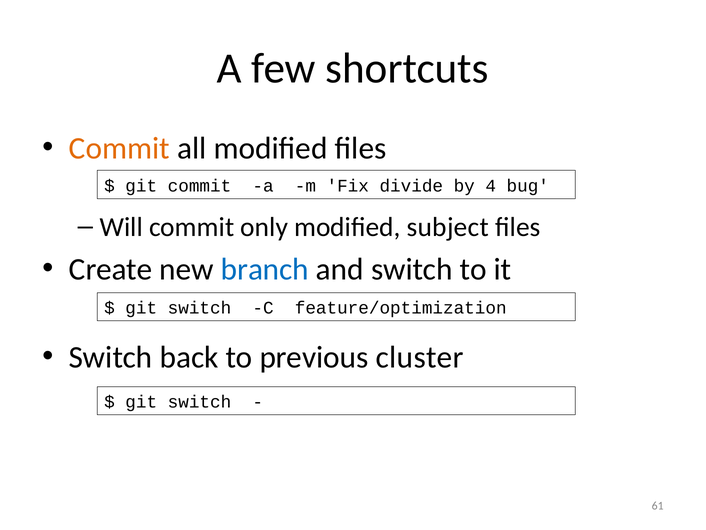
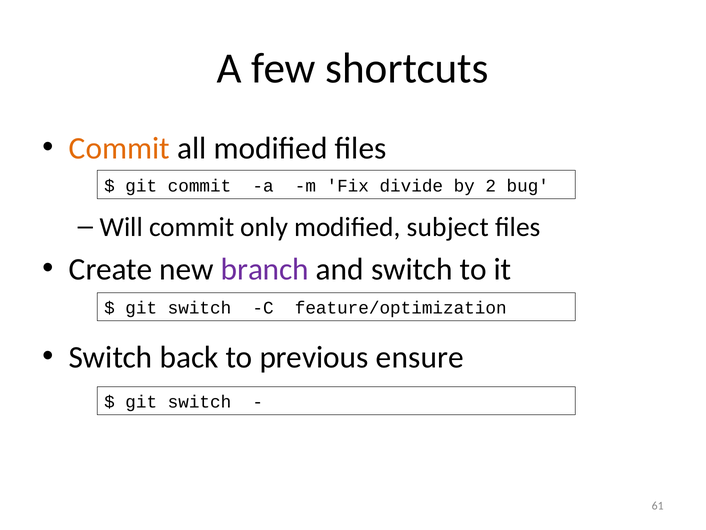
4: 4 -> 2
branch colour: blue -> purple
cluster: cluster -> ensure
